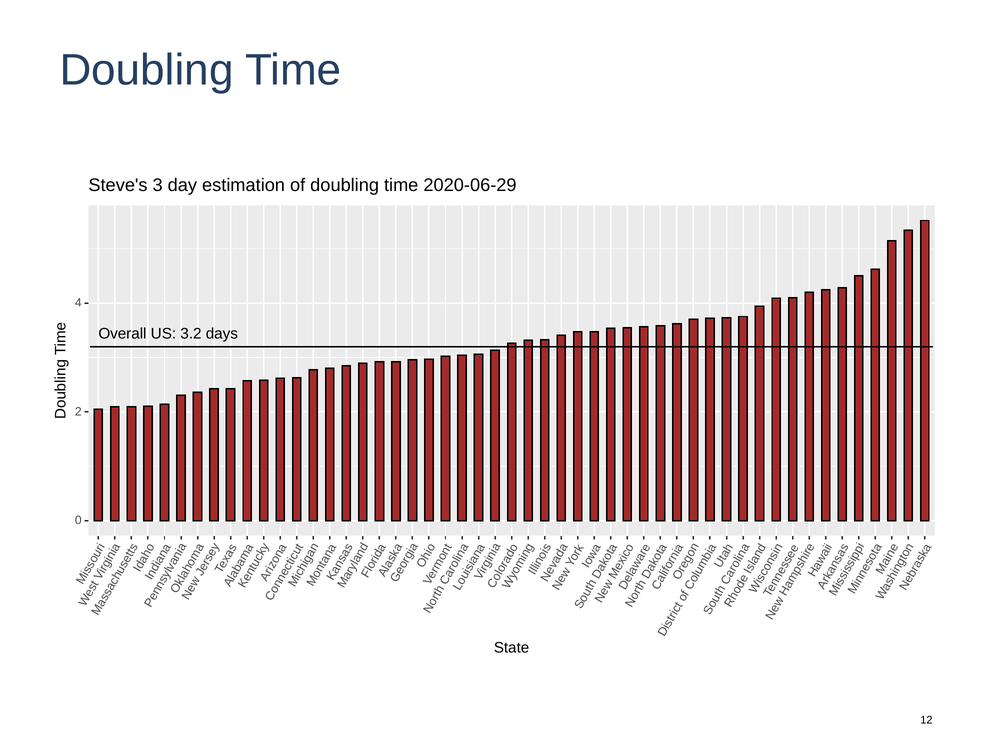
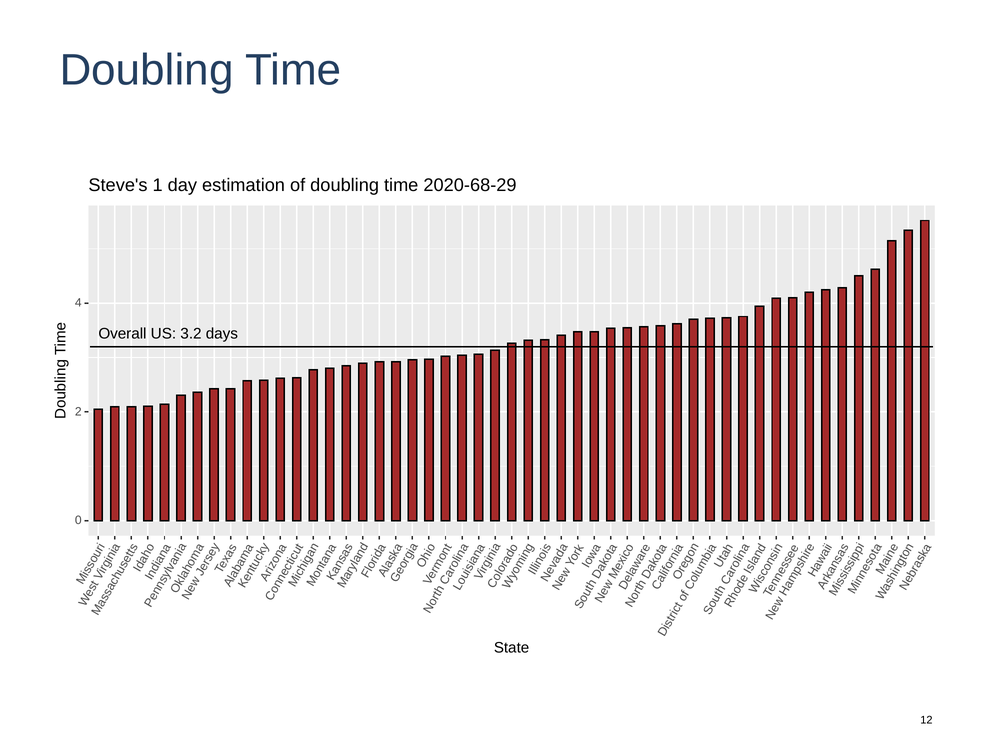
3: 3 -> 1
2020-06-29: 2020-06-29 -> 2020-68-29
